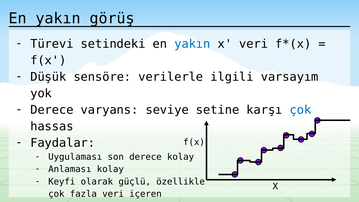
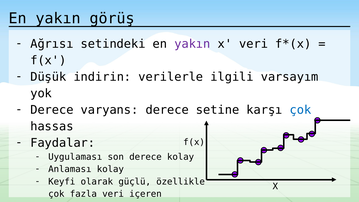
Türevi: Türevi -> Ağrısı
yakın at (192, 44) colour: blue -> purple
sensöre: sensöre -> indirin
varyans seviye: seviye -> derece
